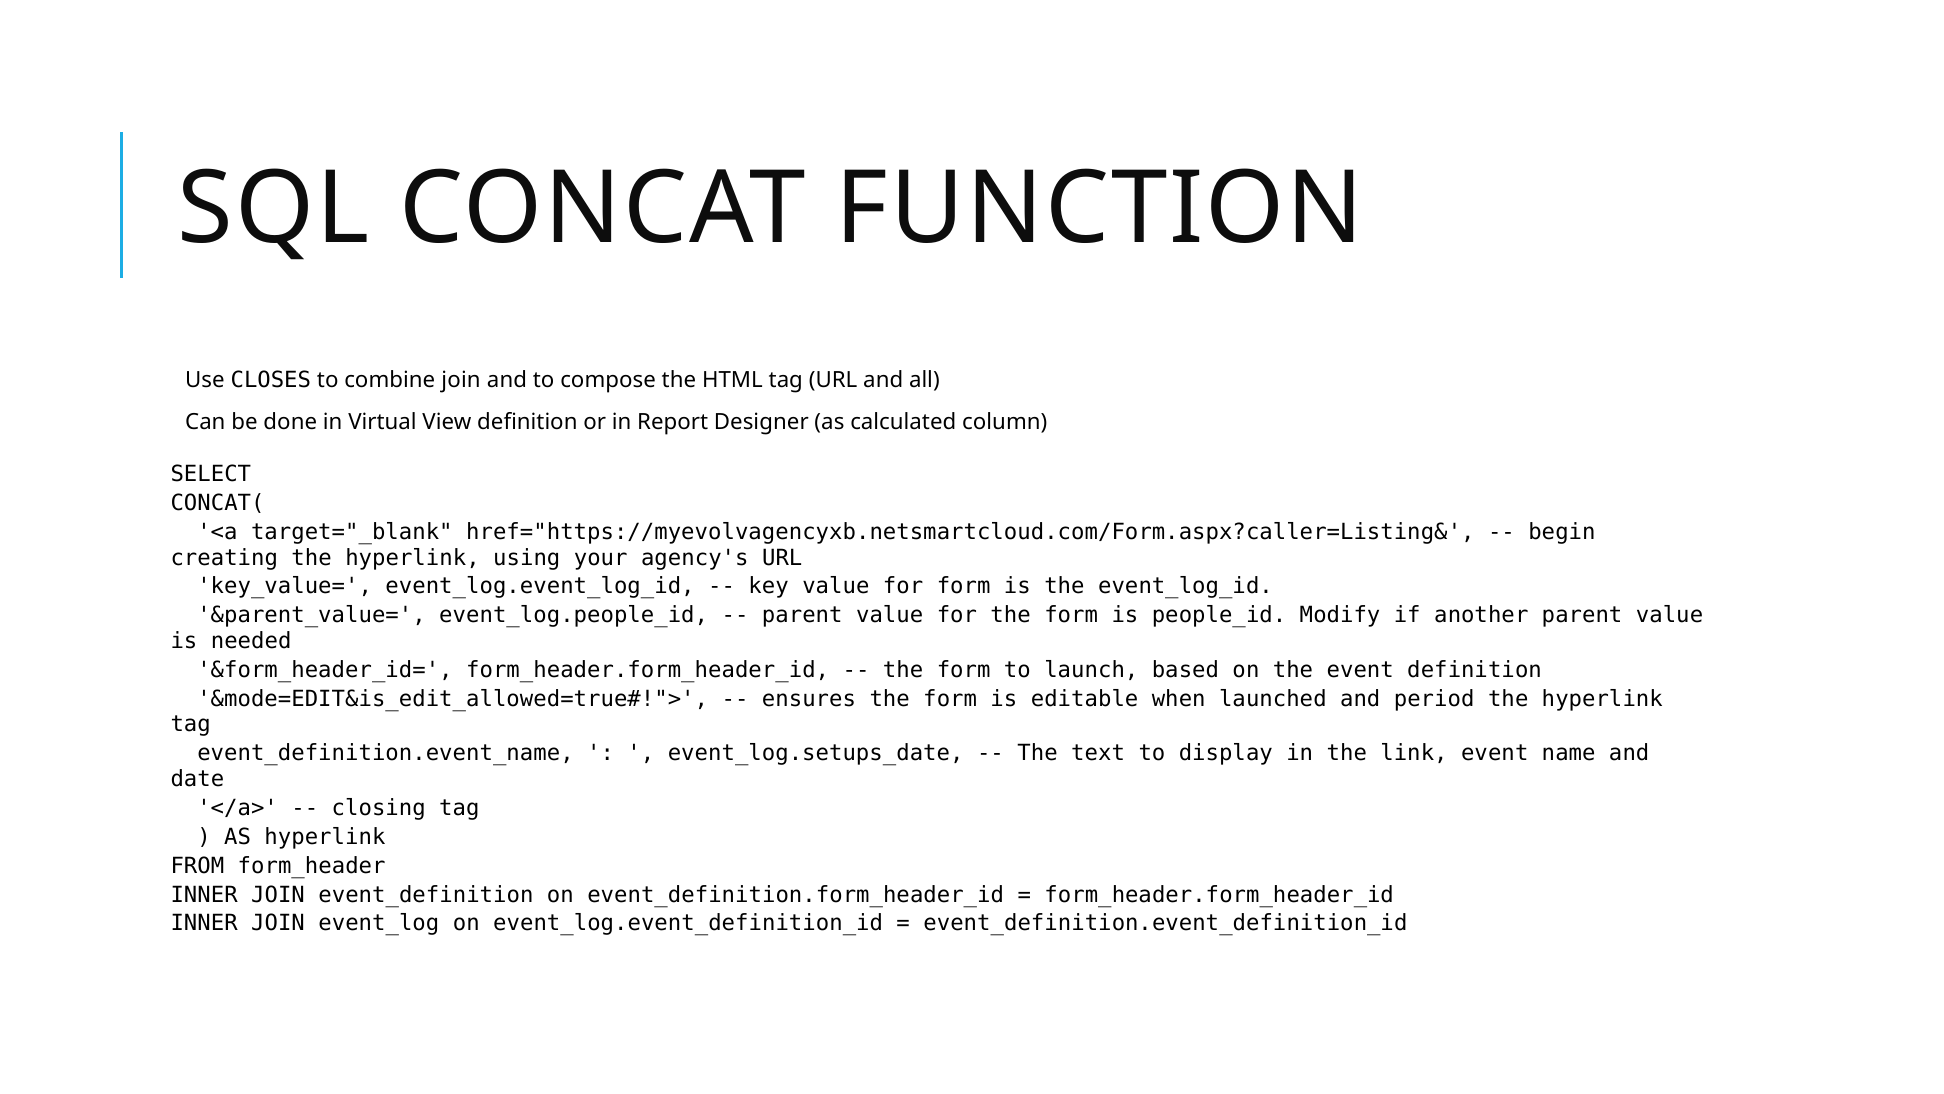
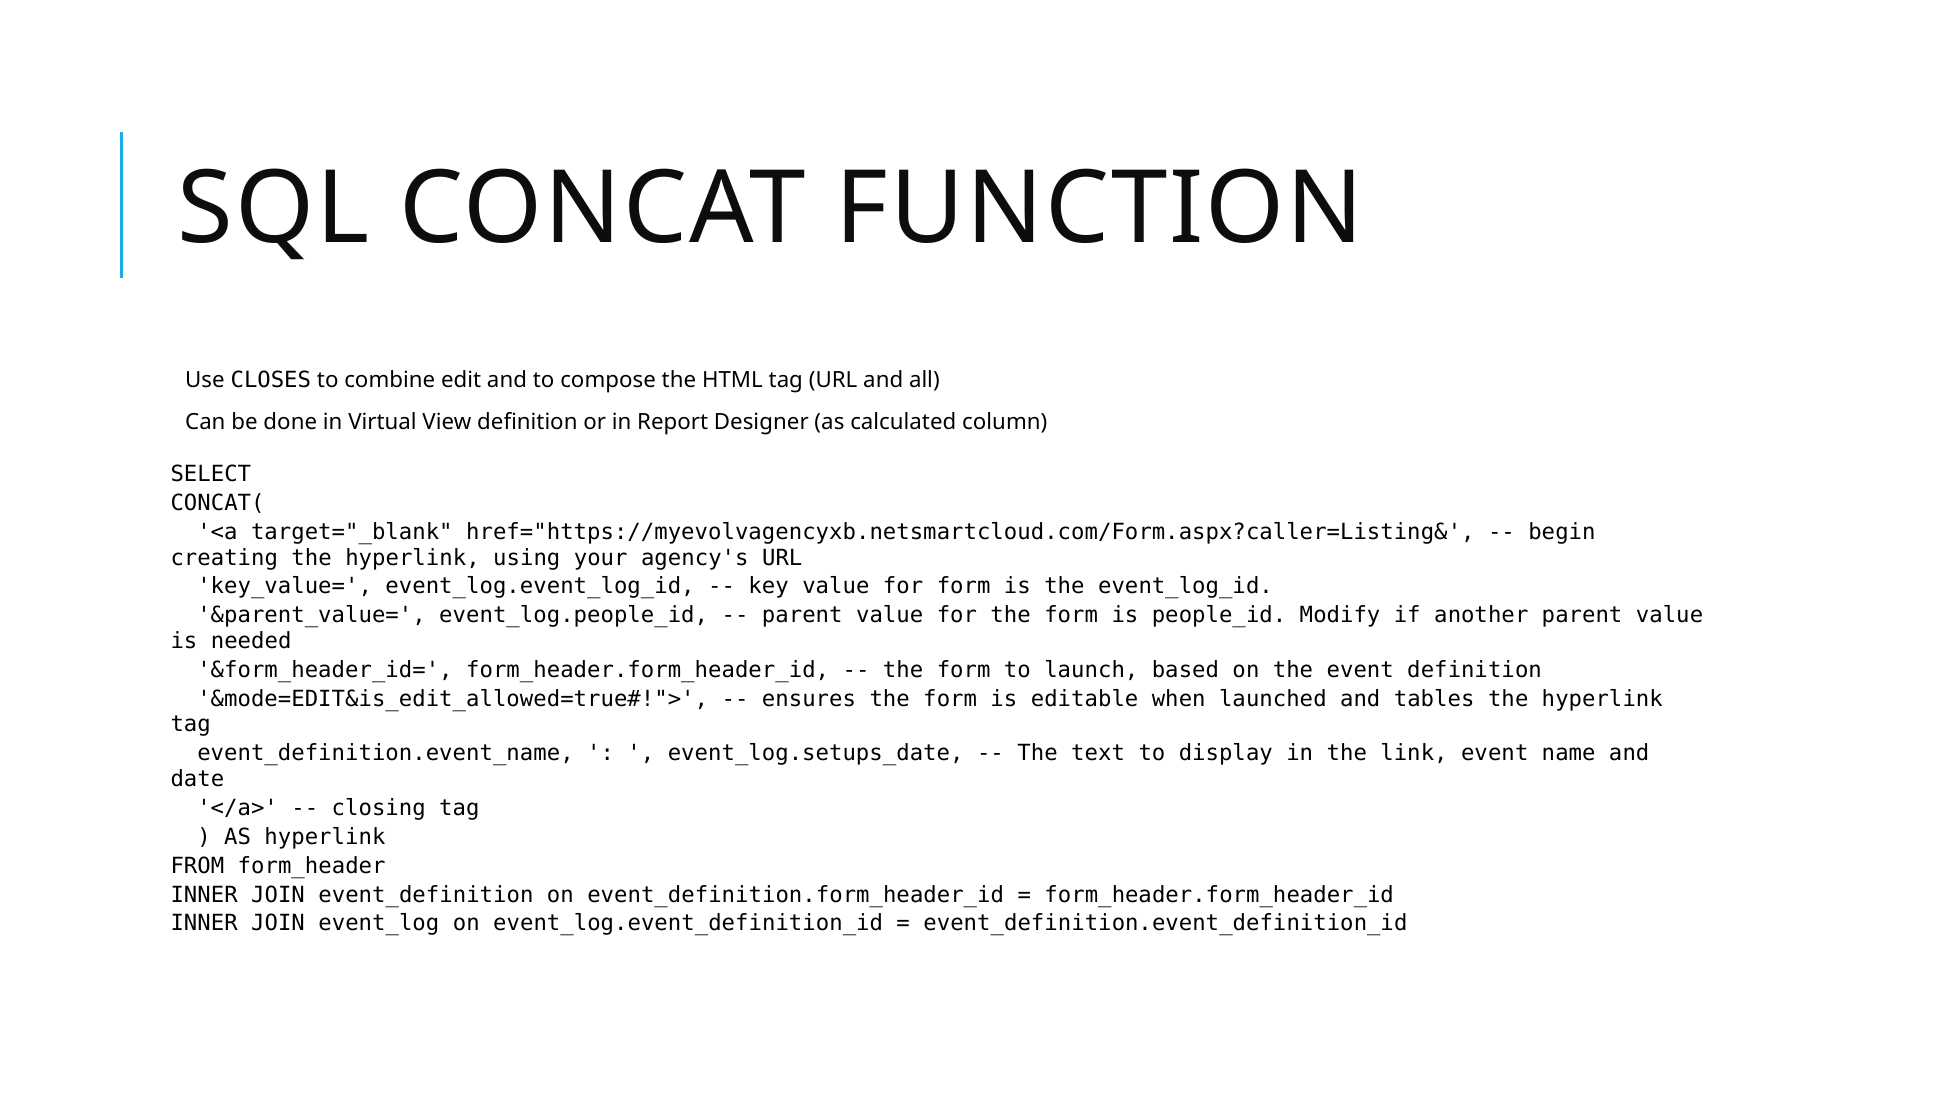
combine join: join -> edit
period: period -> tables
